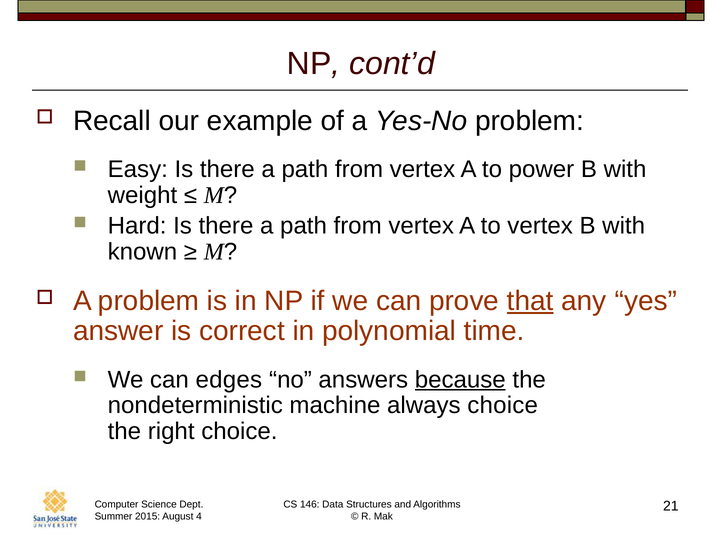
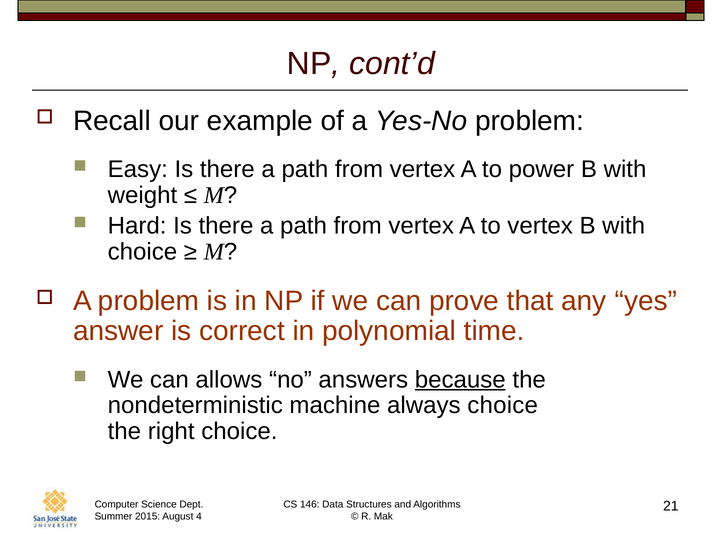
known at (142, 252): known -> choice
that underline: present -> none
edges: edges -> allows
